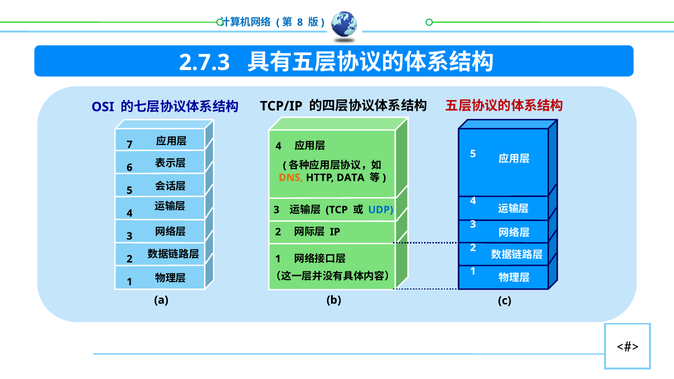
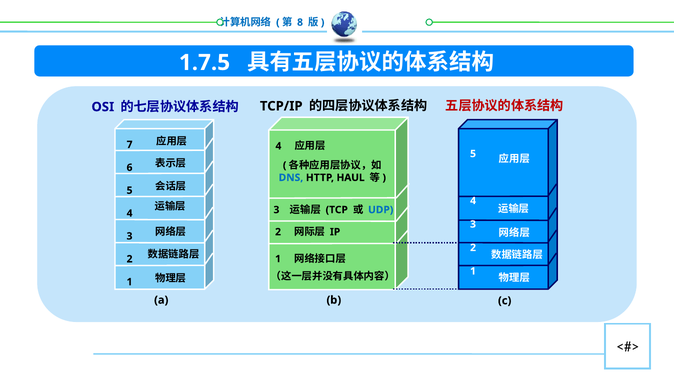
2.7.3: 2.7.3 -> 1.7.5
DNS colour: orange -> blue
DATA: DATA -> HAUL
